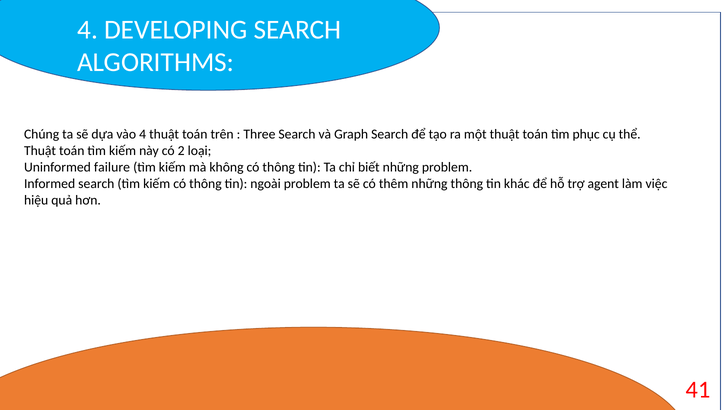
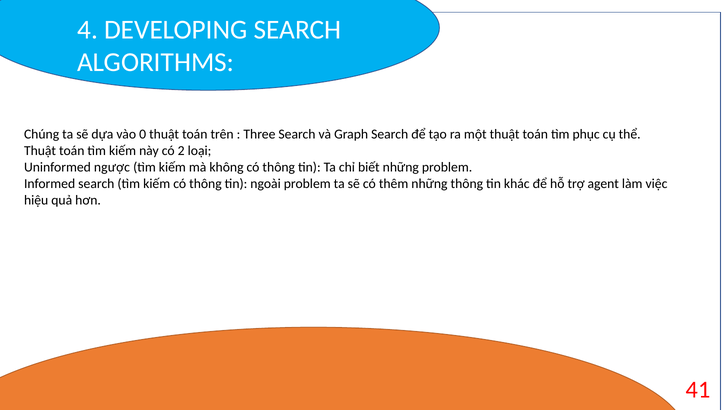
vào 4: 4 -> 0
failure: failure -> ngược
